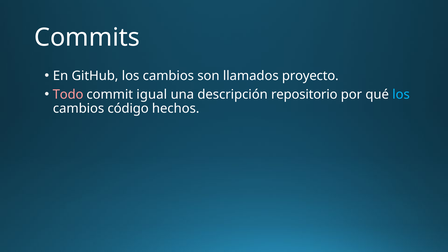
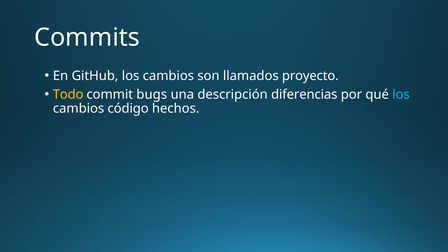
Todo colour: pink -> yellow
igual: igual -> bugs
repositorio: repositorio -> diferencias
